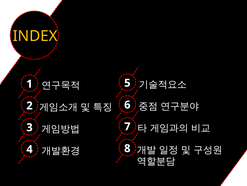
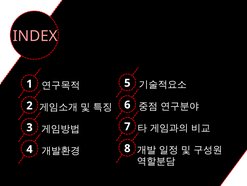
INDEX colour: yellow -> pink
